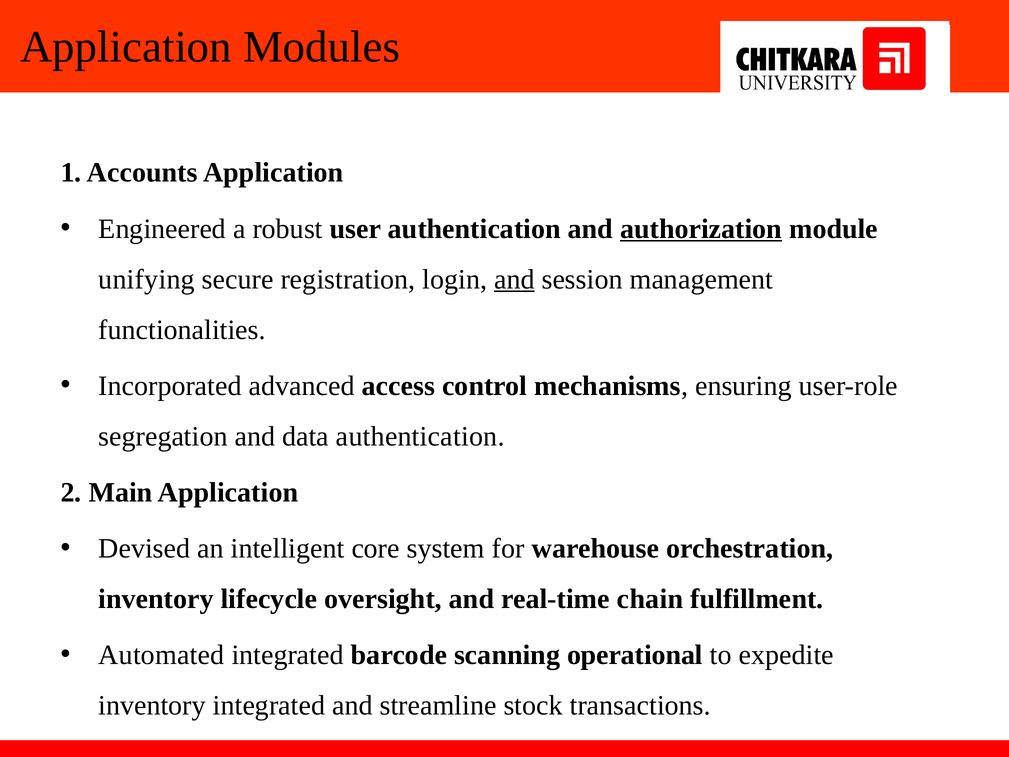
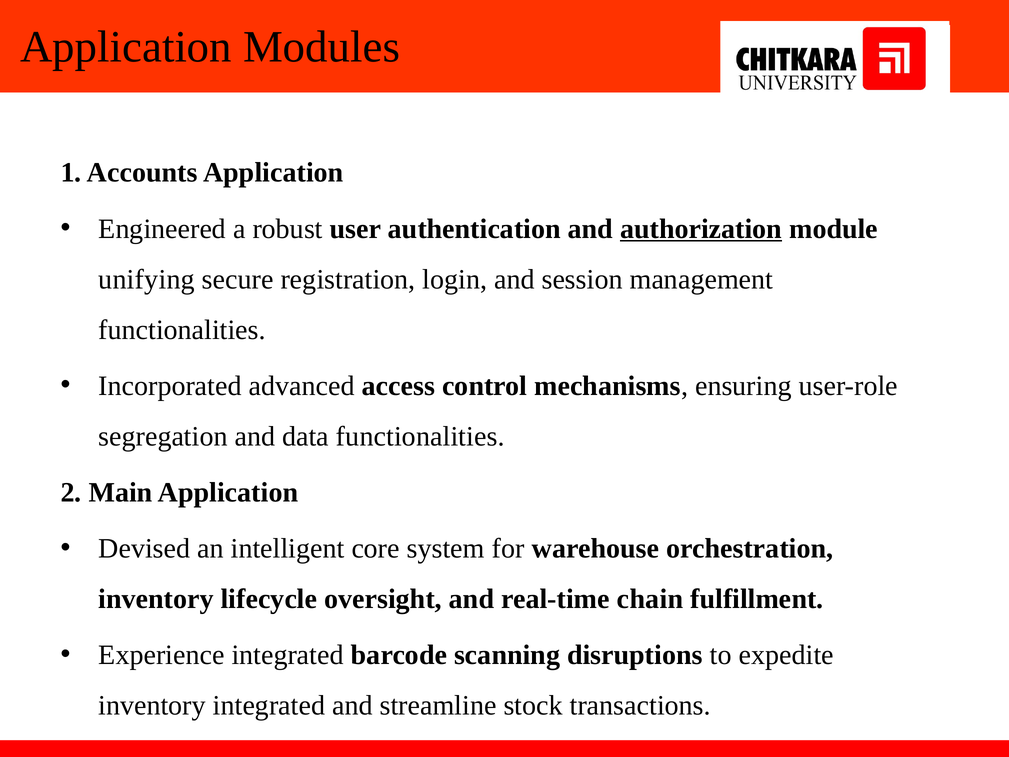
and at (514, 279) underline: present -> none
data authentication: authentication -> functionalities
Automated: Automated -> Experience
operational: operational -> disruptions
